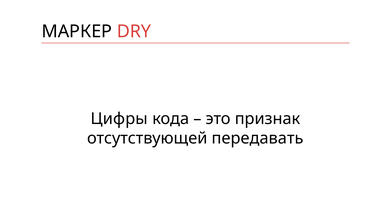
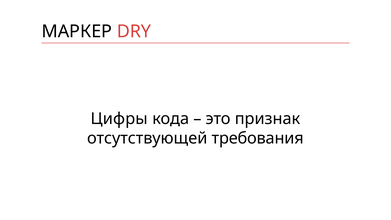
передавать: передавать -> требования
